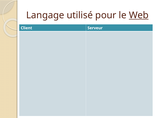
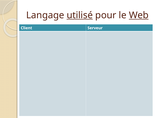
utilisé underline: none -> present
